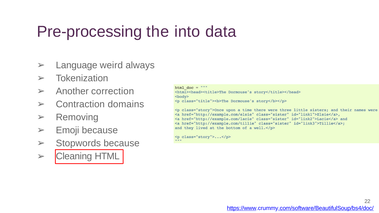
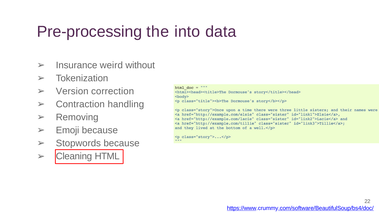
Language: Language -> Insurance
always: always -> without
Another: Another -> Version
domains: domains -> handling
